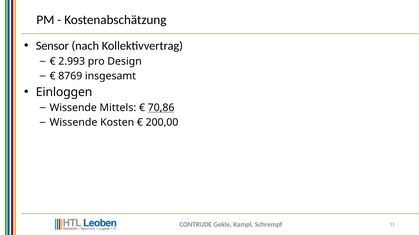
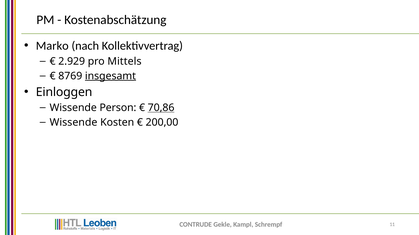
Sensor: Sensor -> Marko
2.993: 2.993 -> 2.929
Design: Design -> Mittels
insgesamt underline: none -> present
Mittels: Mittels -> Person
